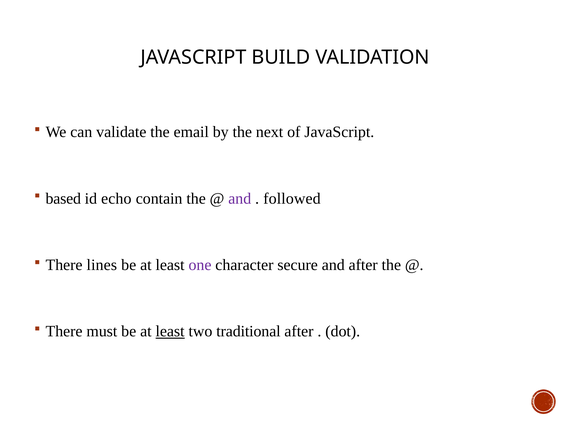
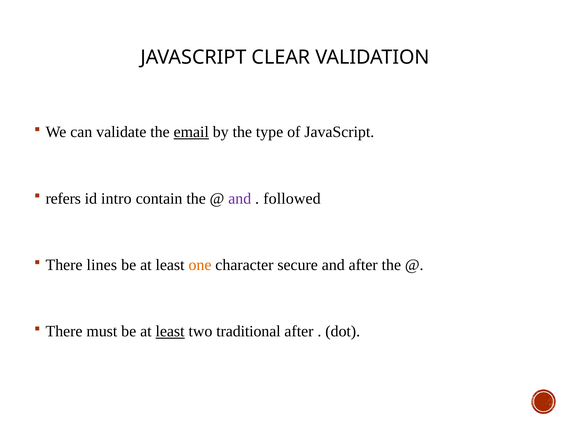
BUILD: BUILD -> CLEAR
email underline: none -> present
next: next -> type
based: based -> refers
echo: echo -> intro
one colour: purple -> orange
